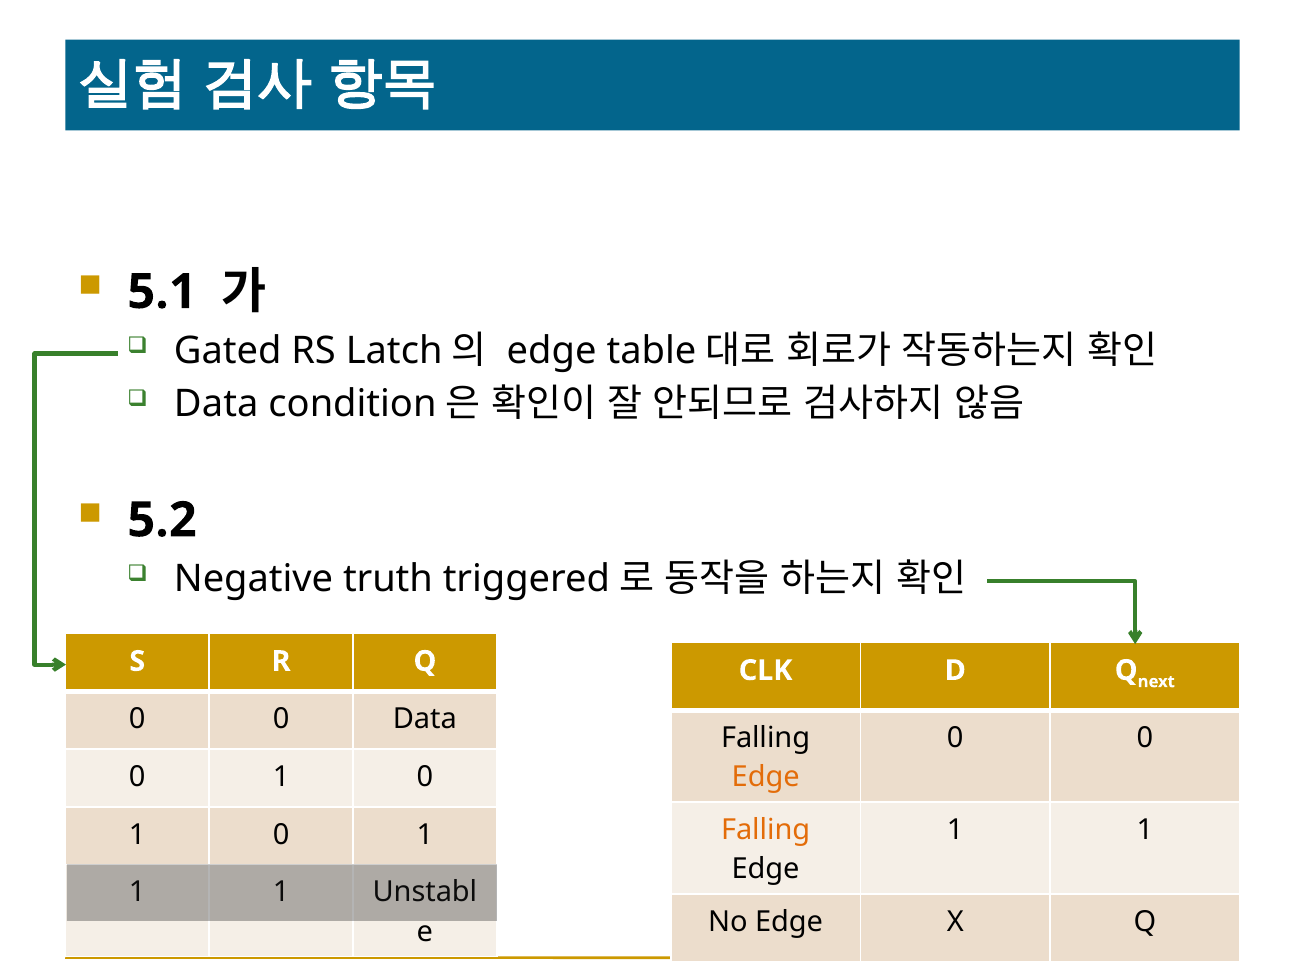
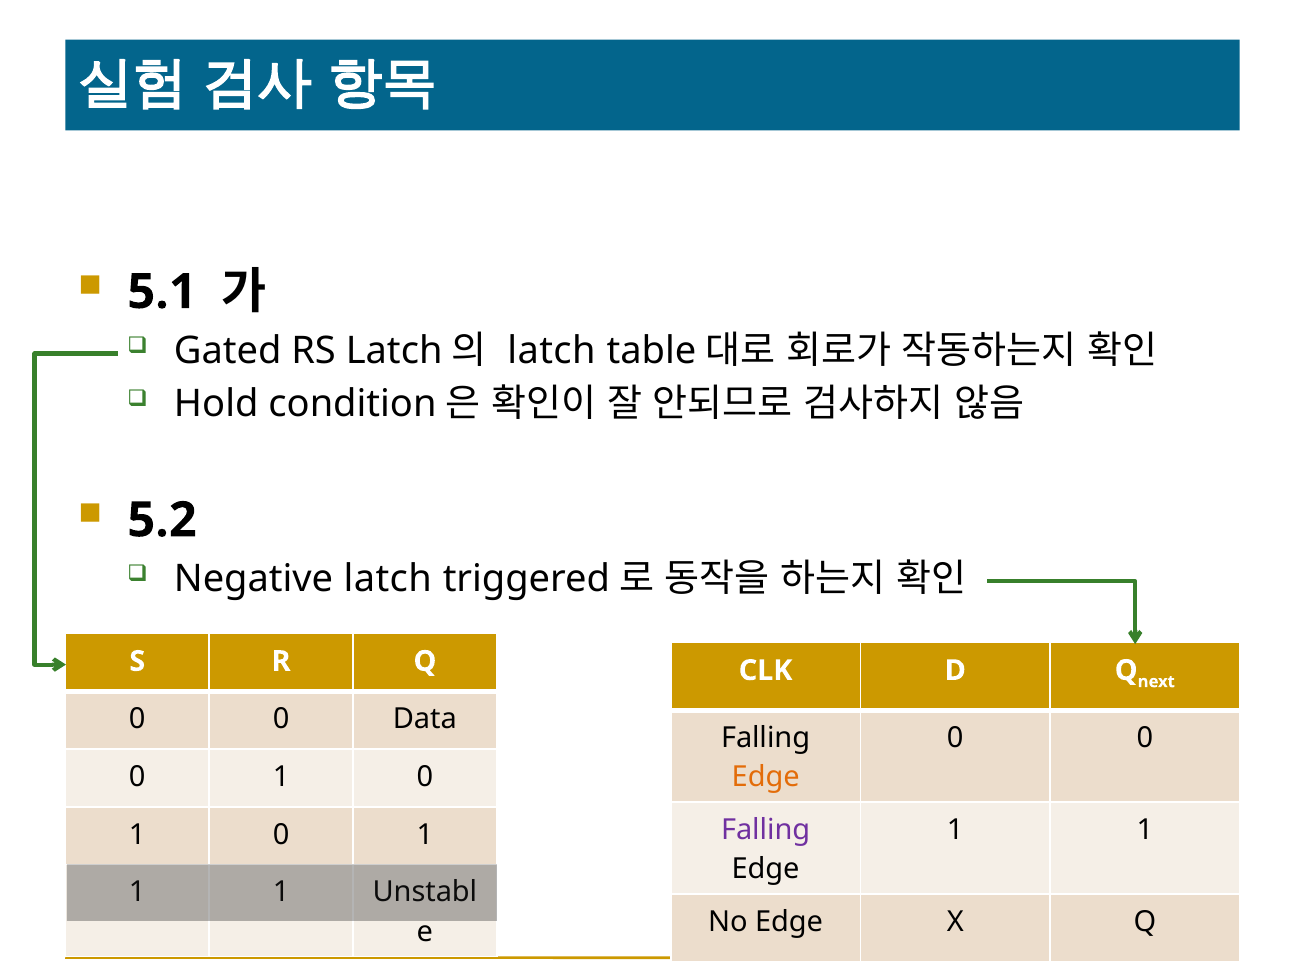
edge at (552, 351): edge -> latch
Data at (216, 405): Data -> Hold
Negative truth: truth -> latch
Falling at (766, 830) colour: orange -> purple
